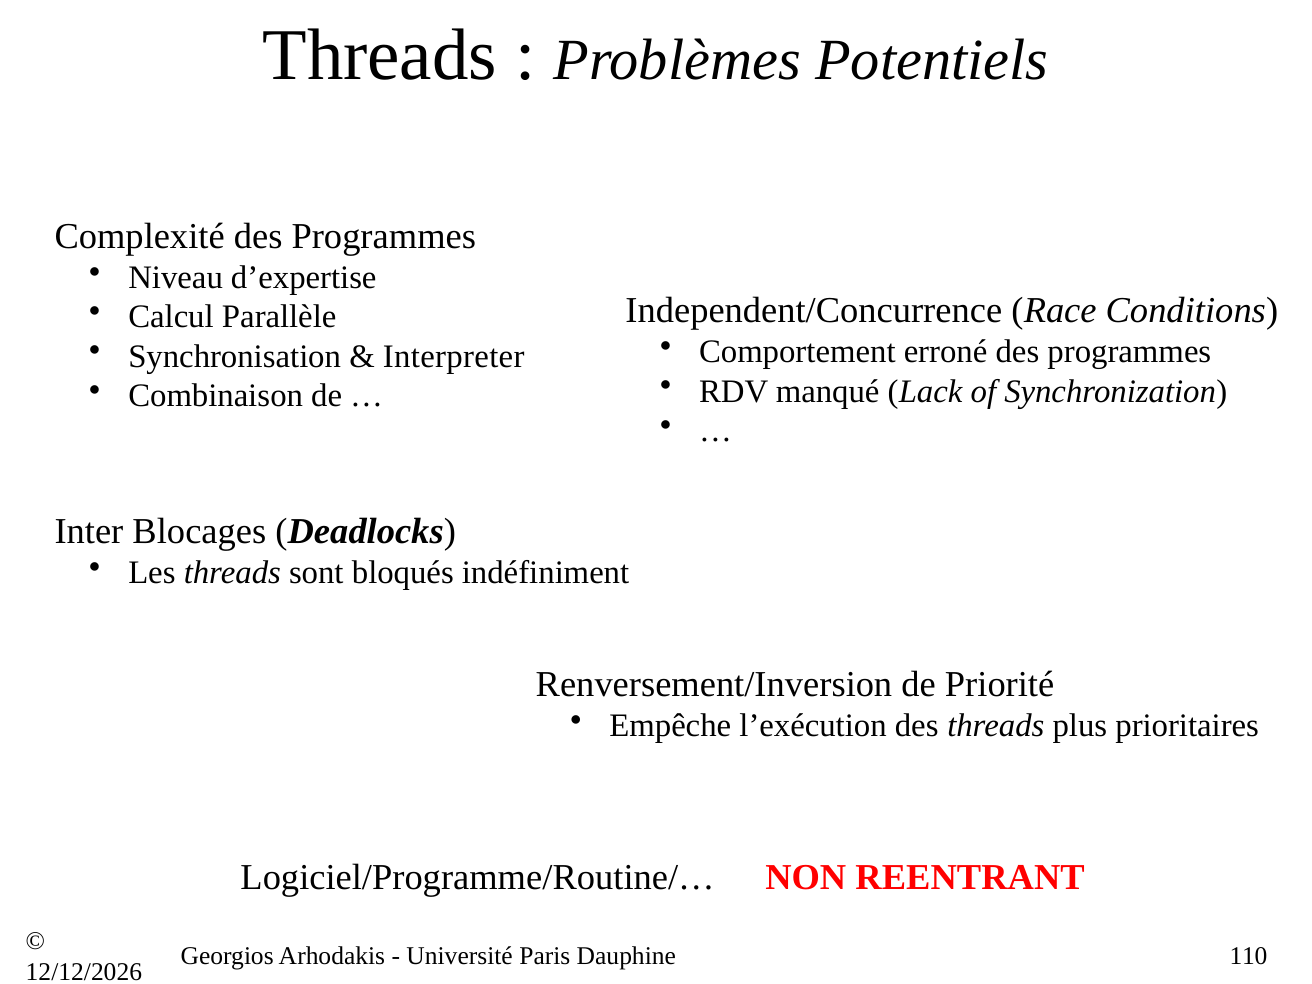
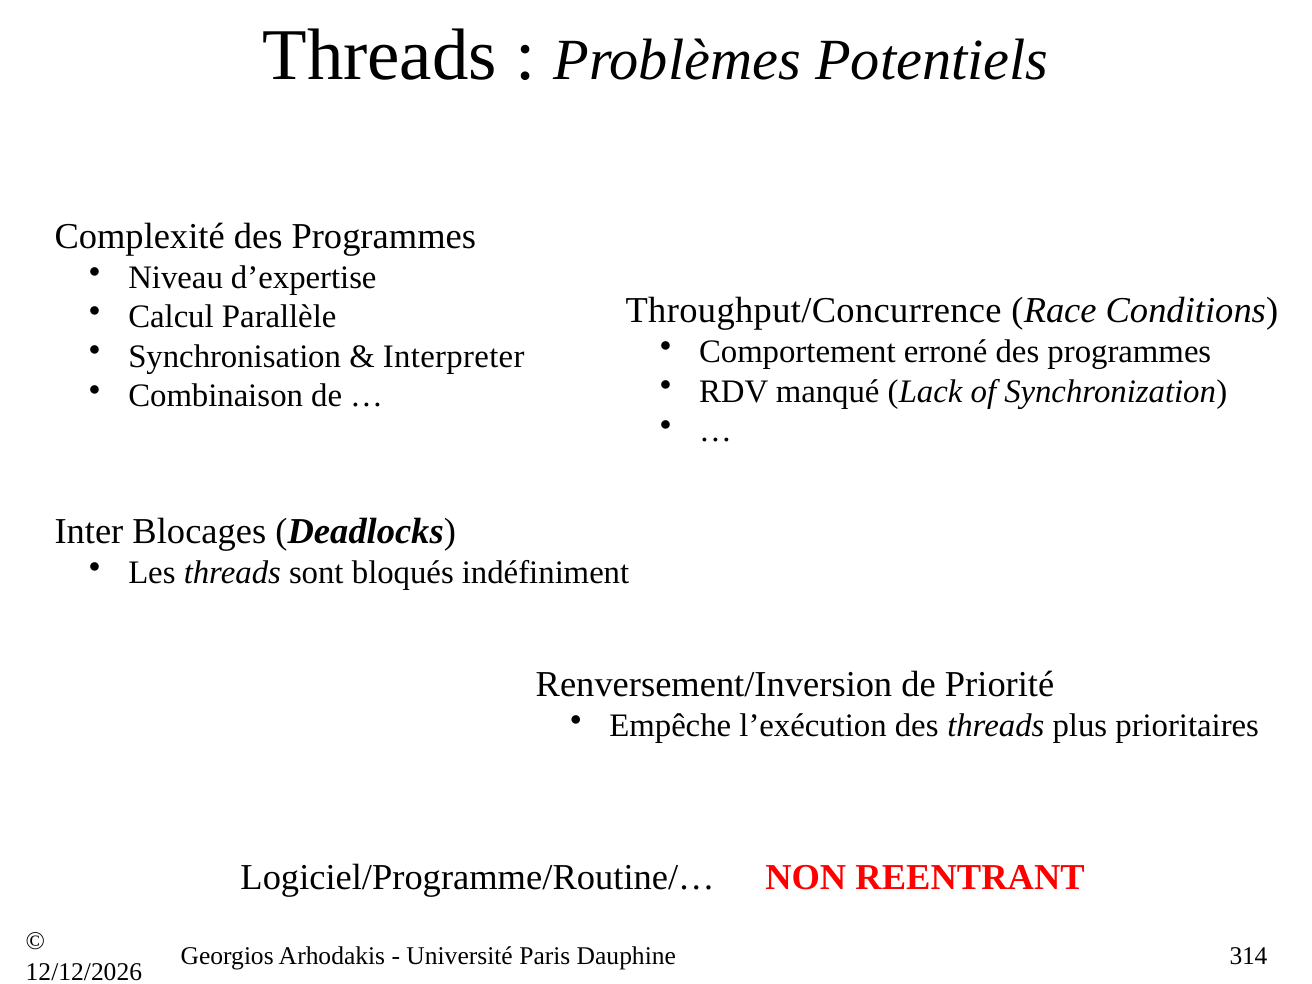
Independent/Concurrence: Independent/Concurrence -> Throughput/Concurrence
110: 110 -> 314
